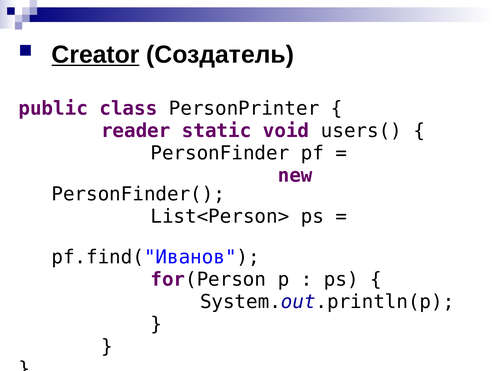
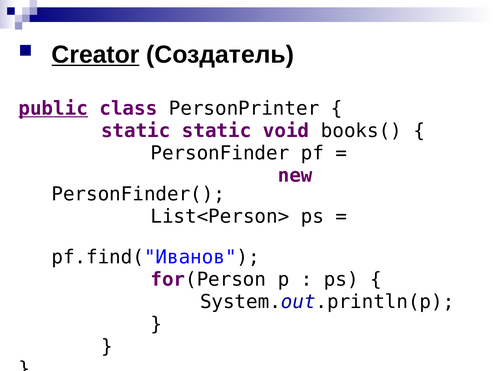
public underline: none -> present
reader at (136, 131): reader -> static
users(: users( -> books(
